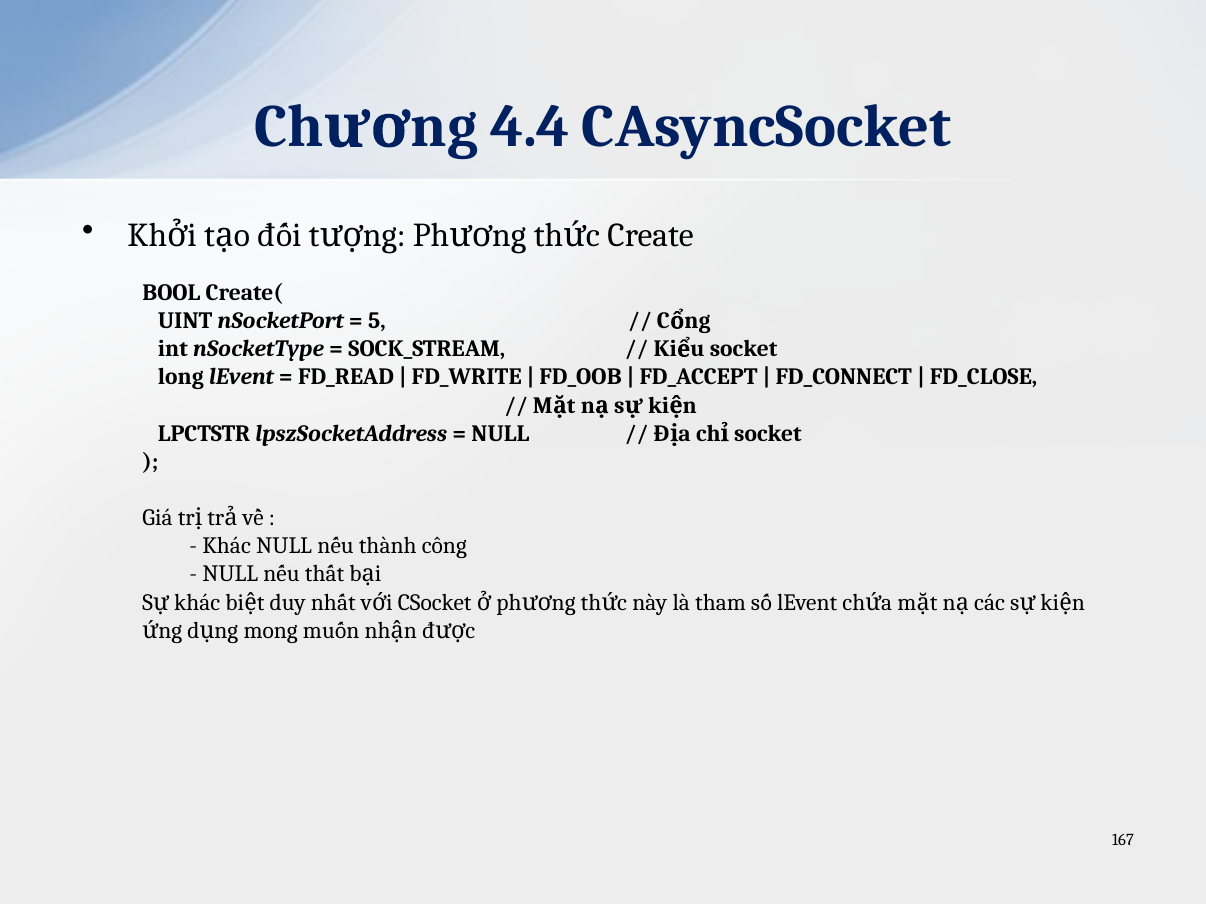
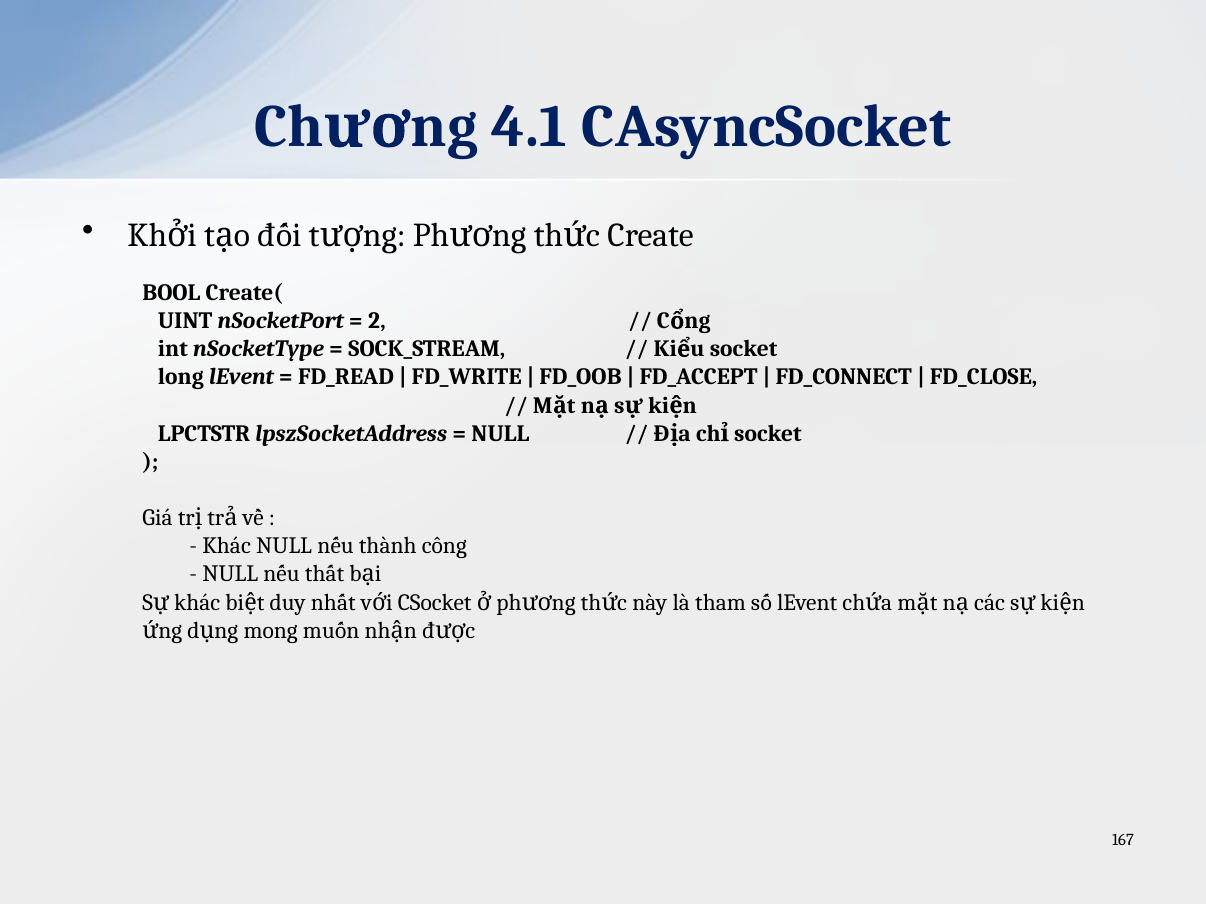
4.4: 4.4 -> 4.1
5: 5 -> 2
